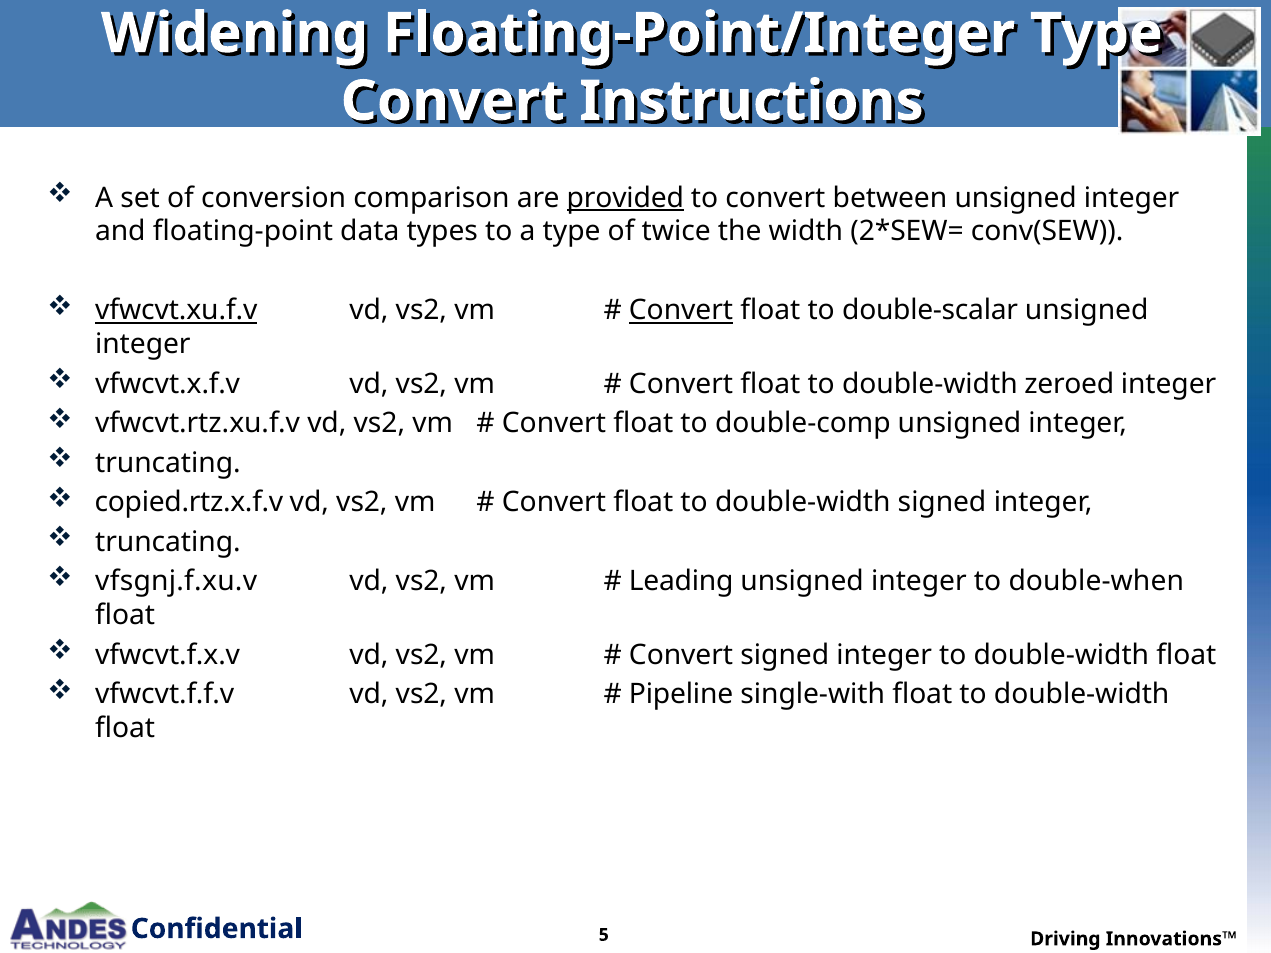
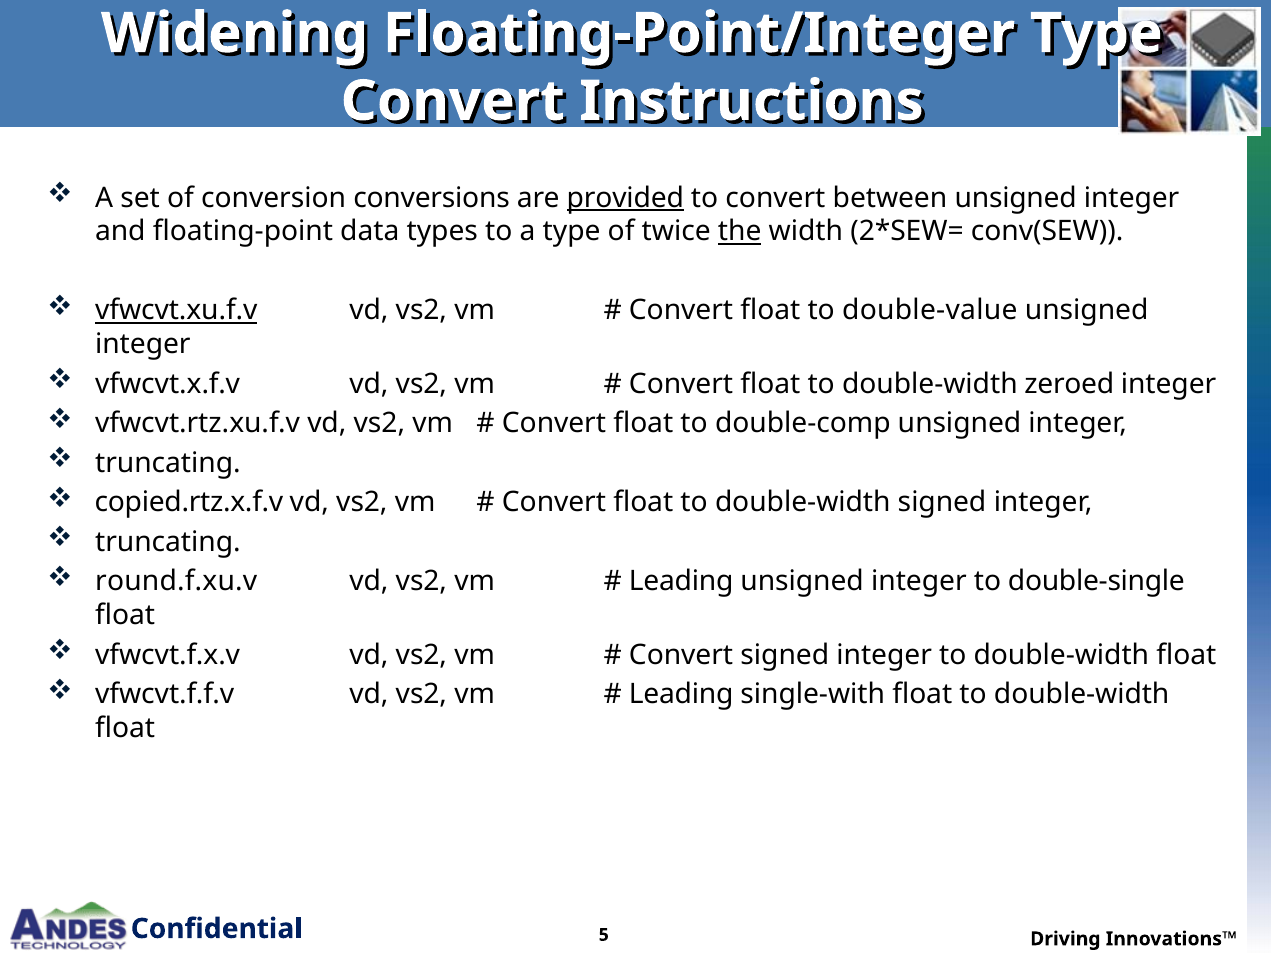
comparison: comparison -> conversions
the underline: none -> present
Convert at (681, 311) underline: present -> none
double-scalar: double-scalar -> double-value
vfsgnj.f.xu.v: vfsgnj.f.xu.v -> round.f.xu.v
double-when: double-when -> double-single
Pipeline at (681, 695): Pipeline -> Leading
